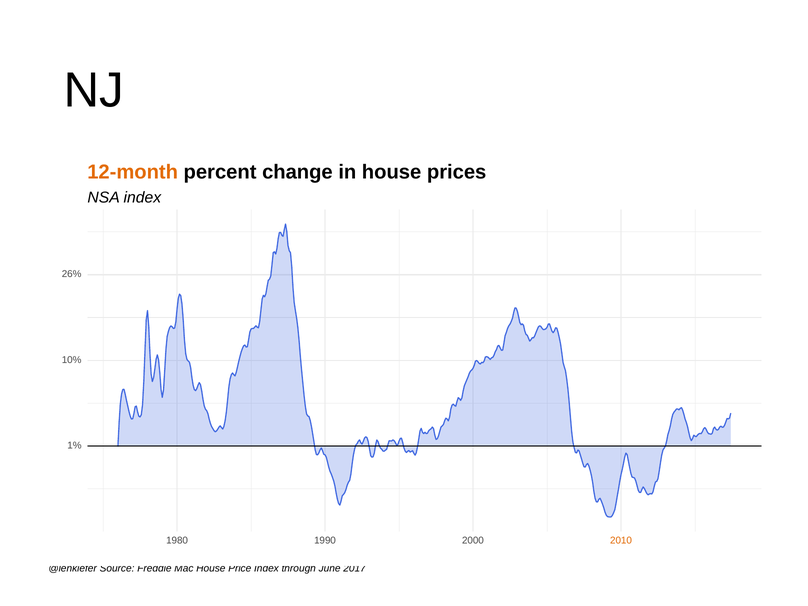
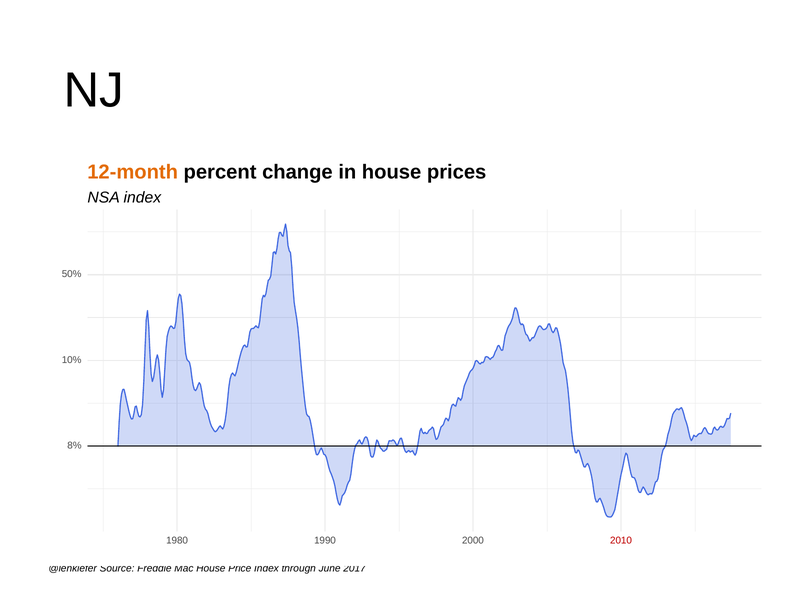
26%: 26% -> 50%
1%: 1% -> 8%
2010 colour: orange -> red
